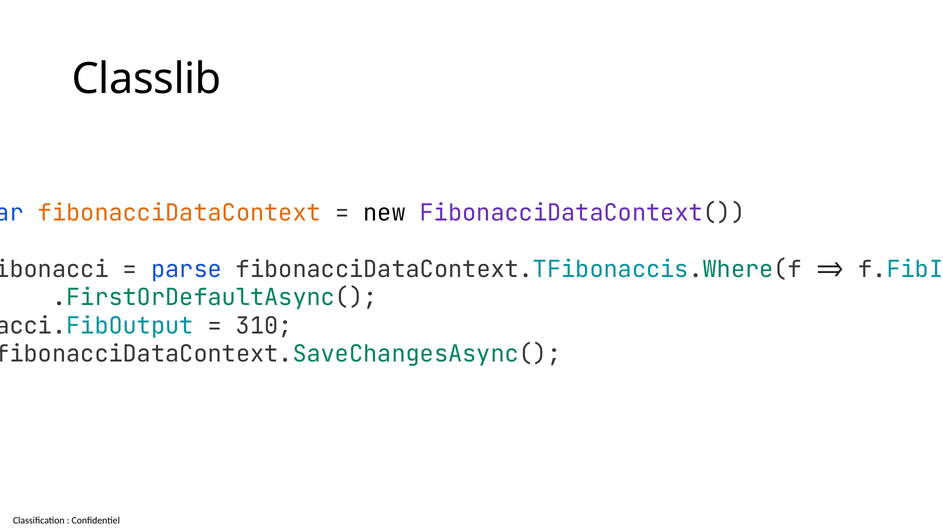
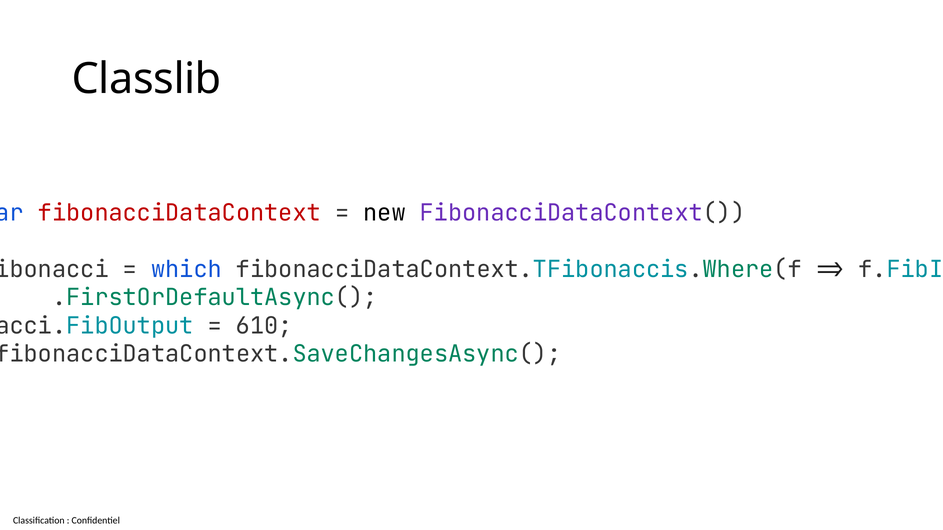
fibonacciDataContext colour: orange -> red
parse: parse -> which
310: 310 -> 610
